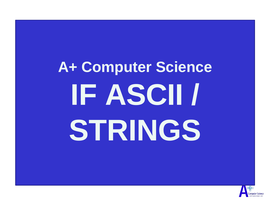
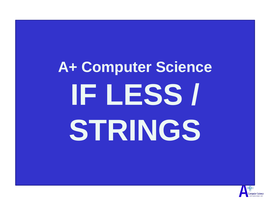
ASCII: ASCII -> LESS
